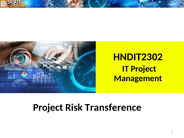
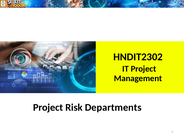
Transference: Transference -> Departments
